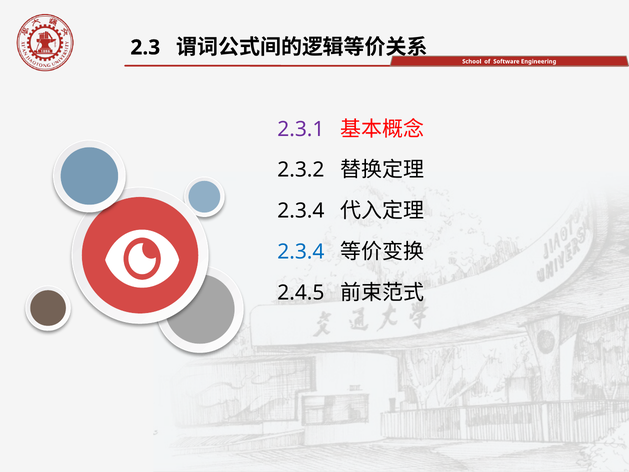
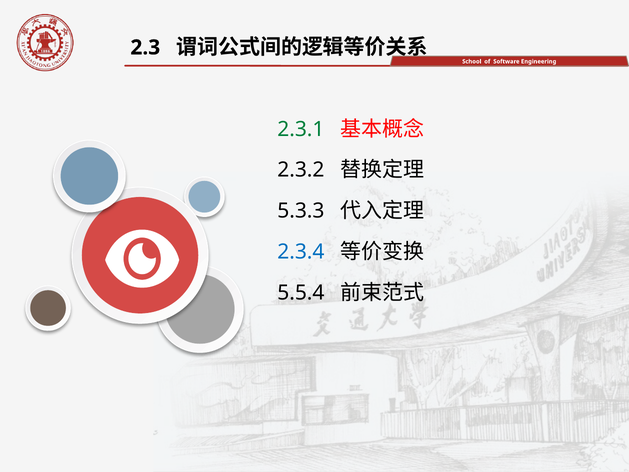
2.3.1 colour: purple -> green
2.3.4 at (301, 211): 2.3.4 -> 5.3.3
2.4.5: 2.4.5 -> 5.5.4
